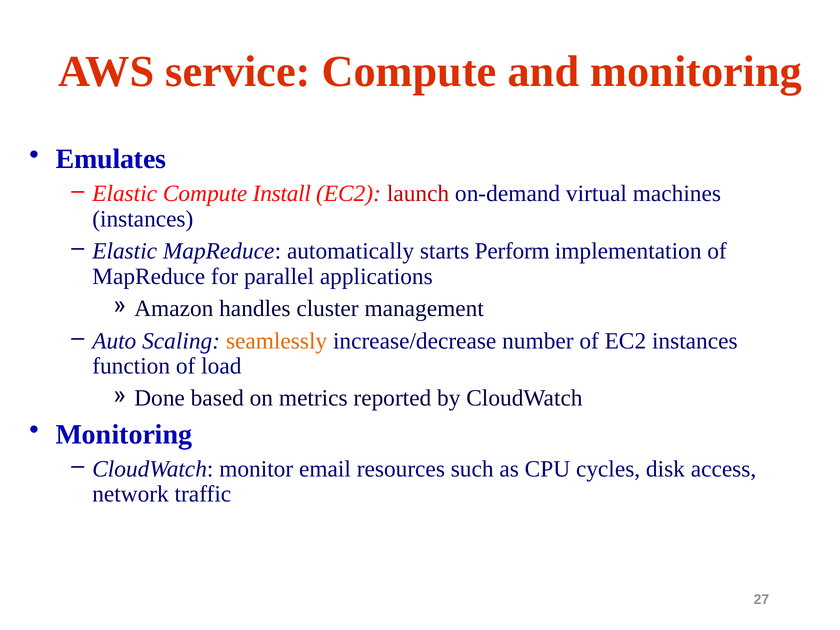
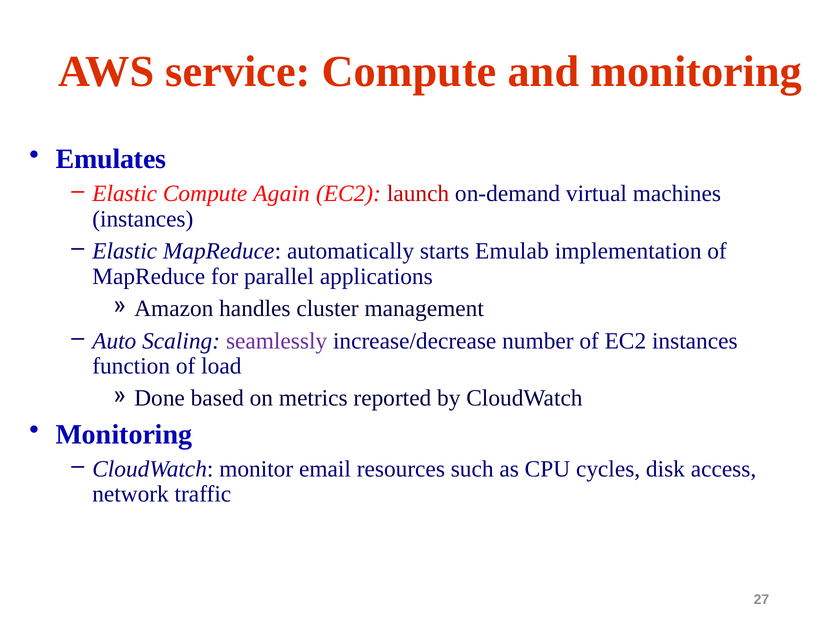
Install: Install -> Again
Perform: Perform -> Emulab
seamlessly colour: orange -> purple
